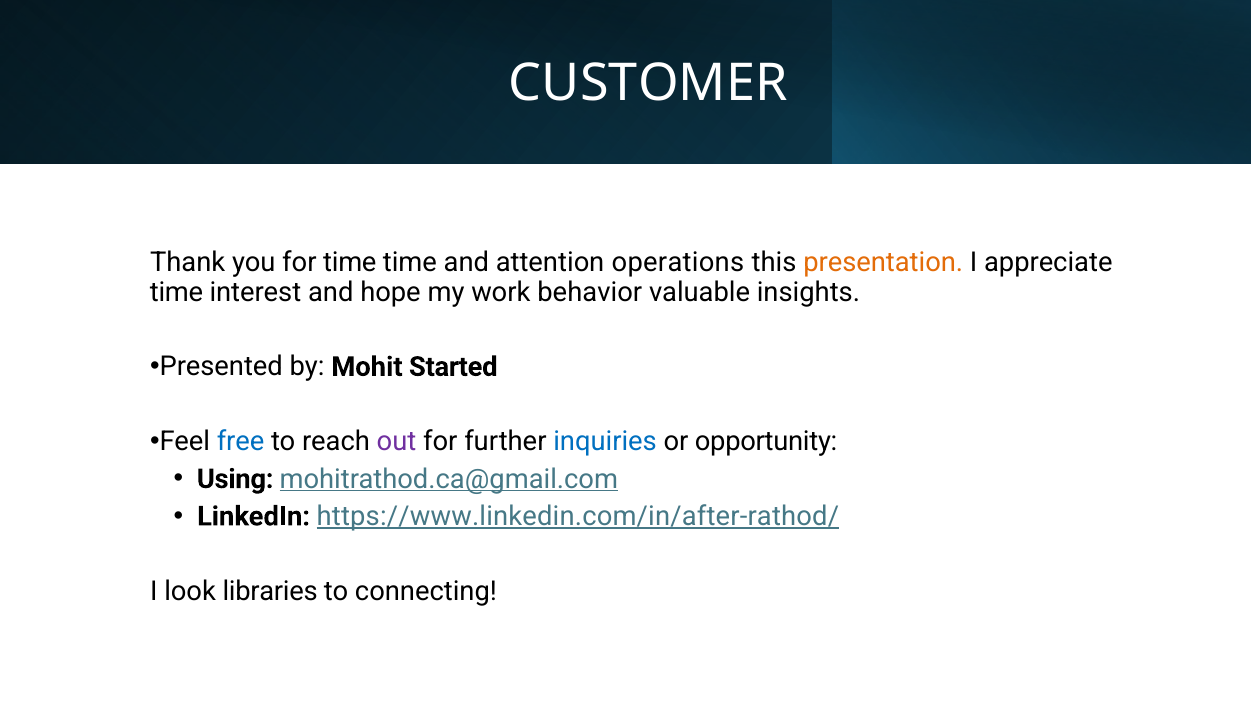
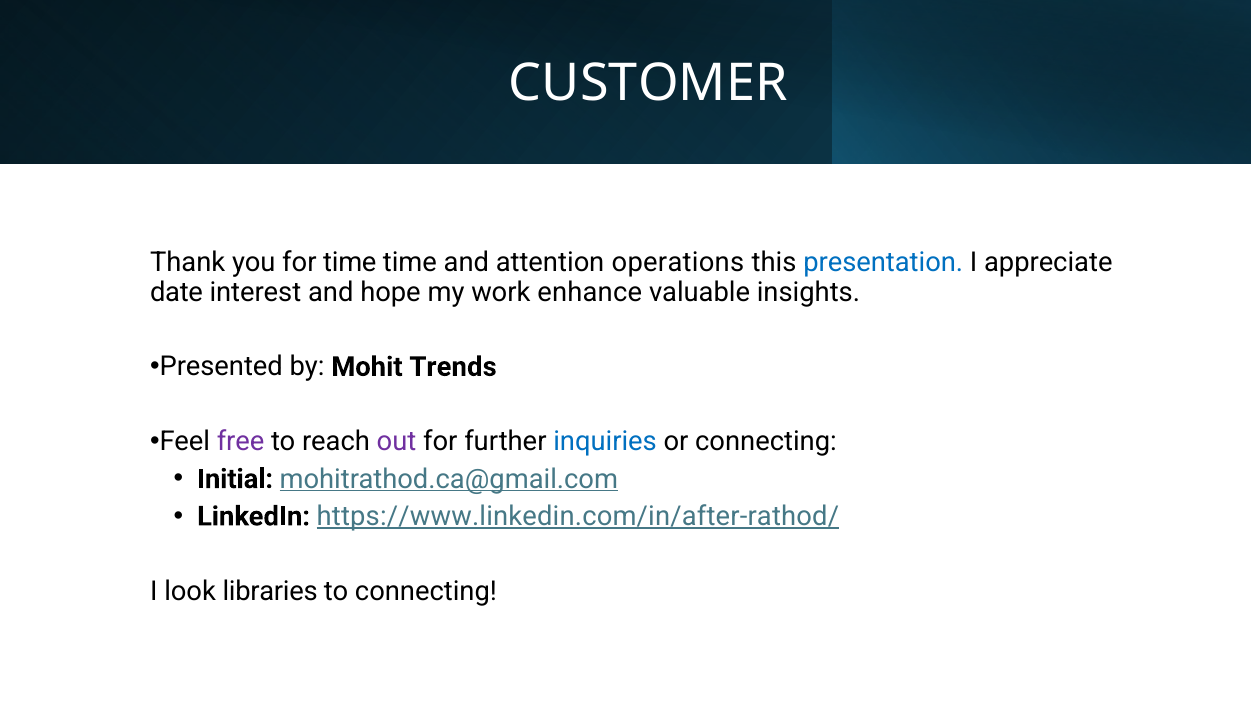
presentation colour: orange -> blue
time at (177, 292): time -> date
behavior: behavior -> enhance
Started: Started -> Trends
free colour: blue -> purple
or opportunity: opportunity -> connecting
Using: Using -> Initial
